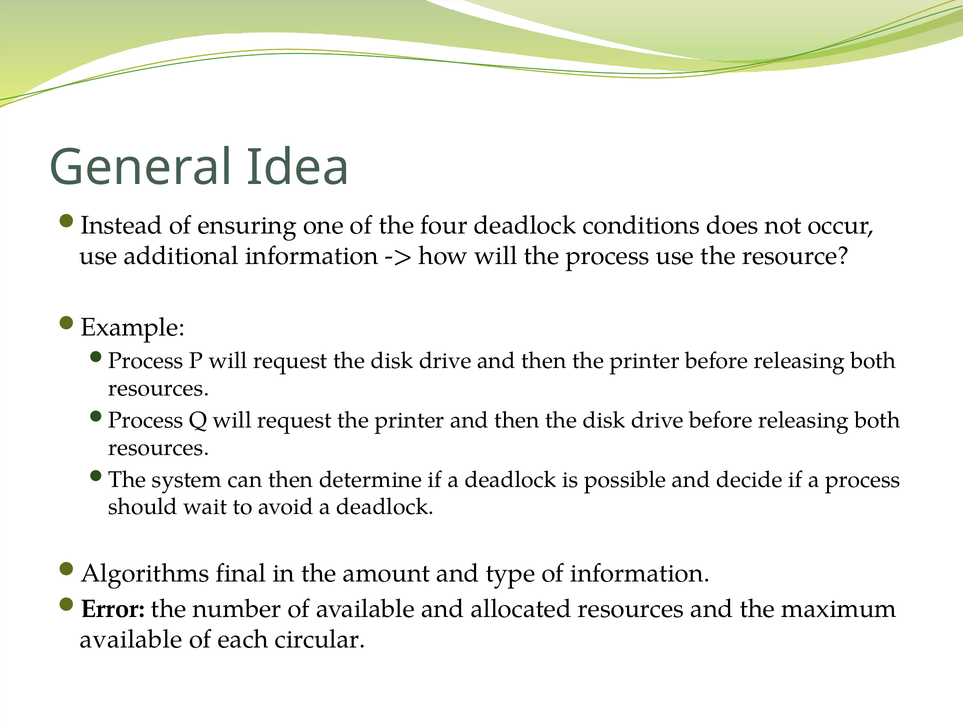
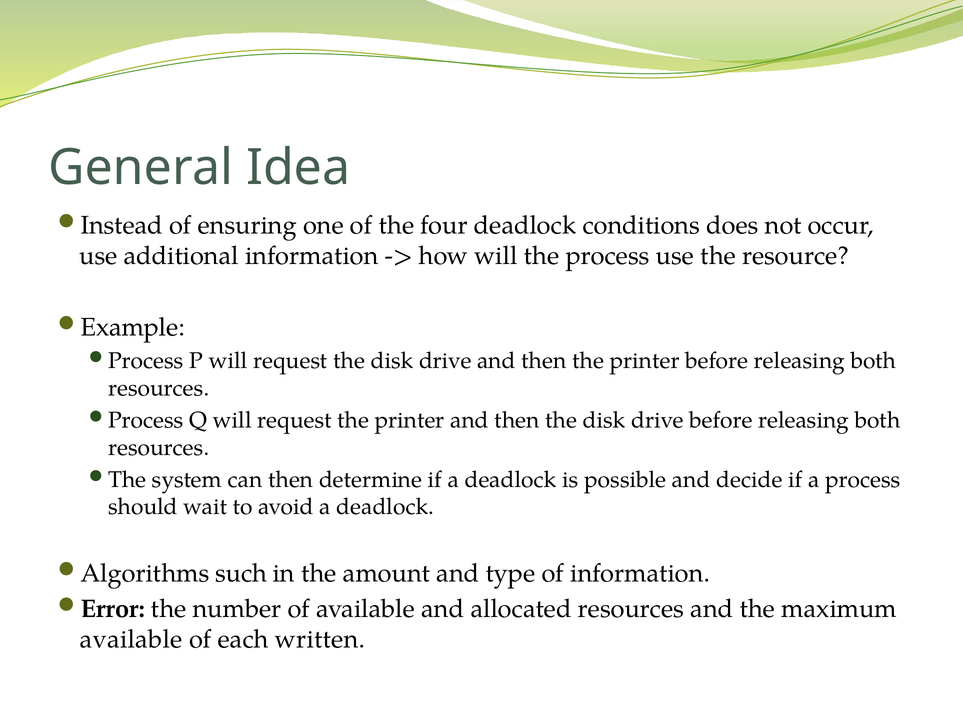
final: final -> such
circular: circular -> written
